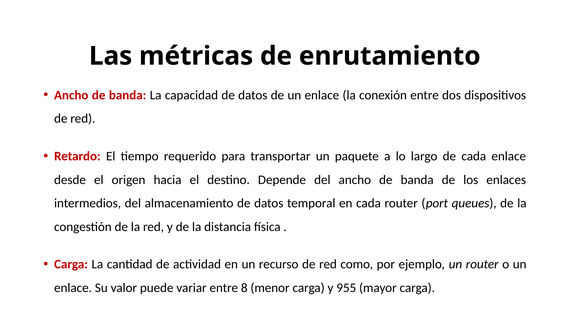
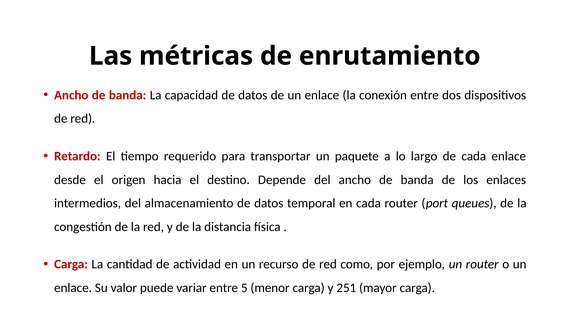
8: 8 -> 5
955: 955 -> 251
